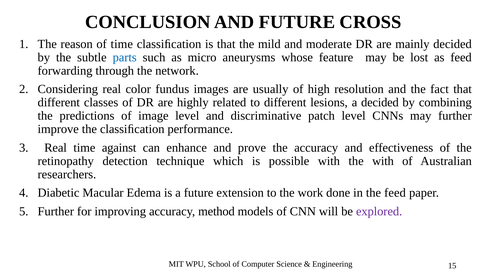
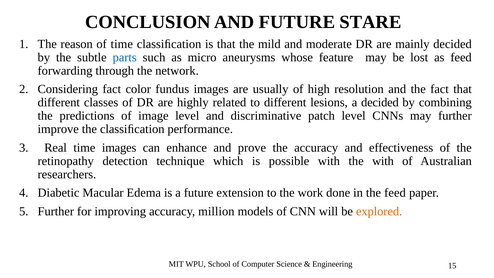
CROSS: CROSS -> STARE
Considering real: real -> fact
time against: against -> images
method: method -> million
explored colour: purple -> orange
